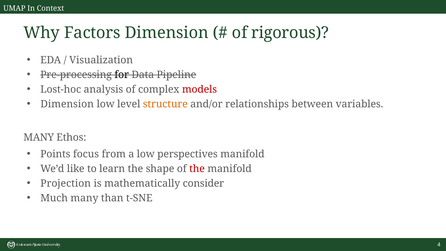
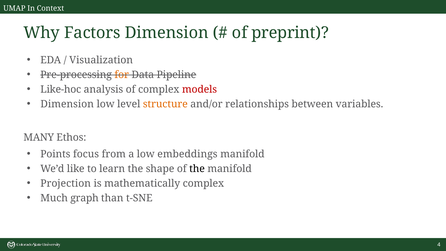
rigorous: rigorous -> preprint
for colour: black -> orange
Lost-hoc: Lost-hoc -> Like-hoc
perspectives: perspectives -> embeddings
the at (197, 169) colour: red -> black
mathematically consider: consider -> complex
Much many: many -> graph
